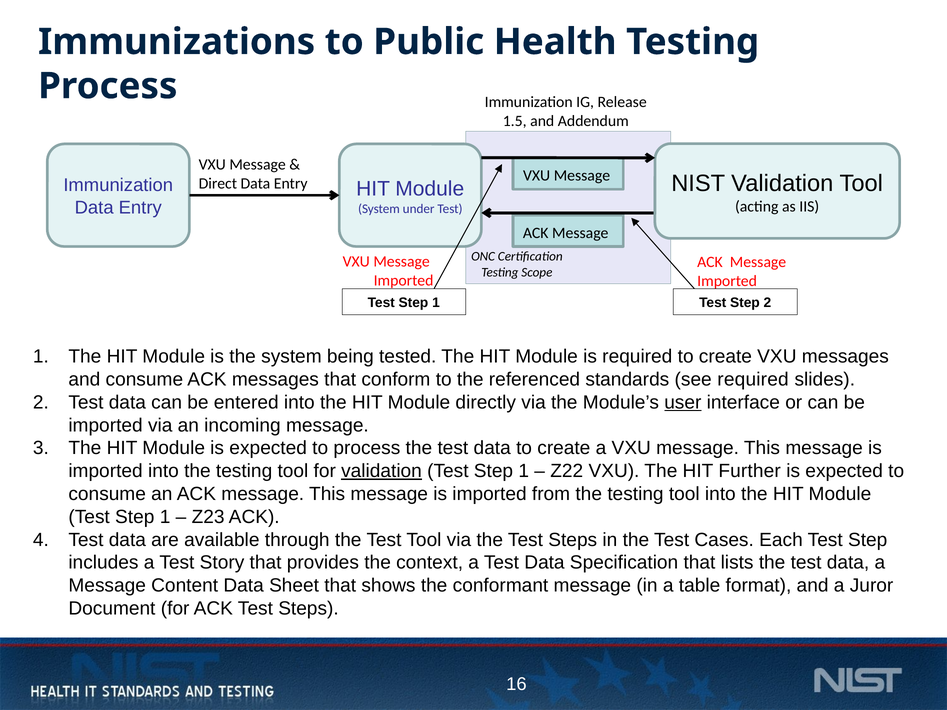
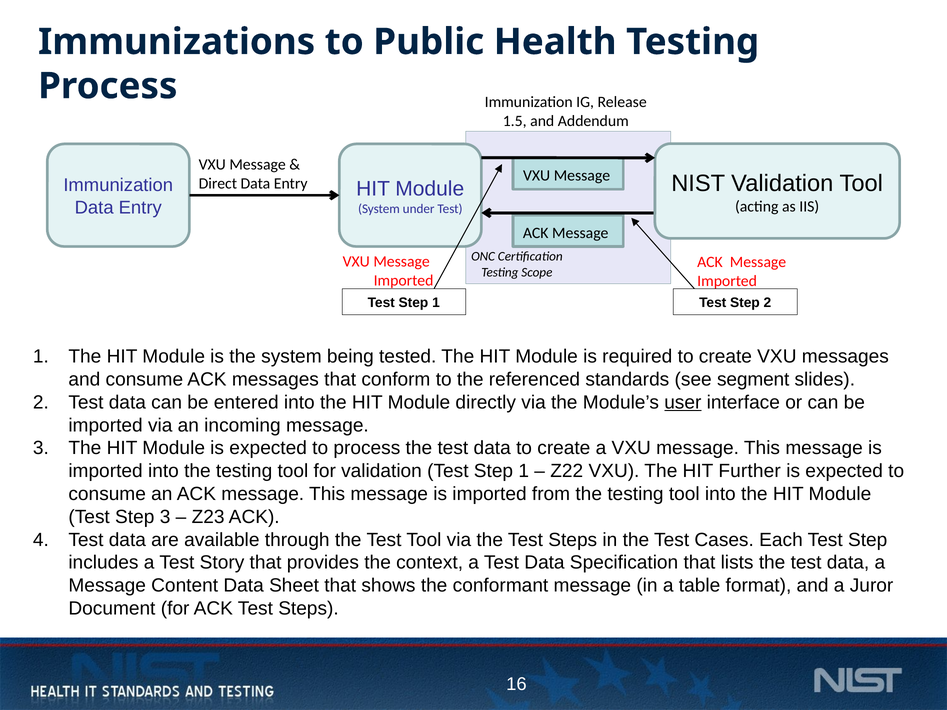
see required: required -> segment
validation at (382, 471) underline: present -> none
1 at (165, 517): 1 -> 3
